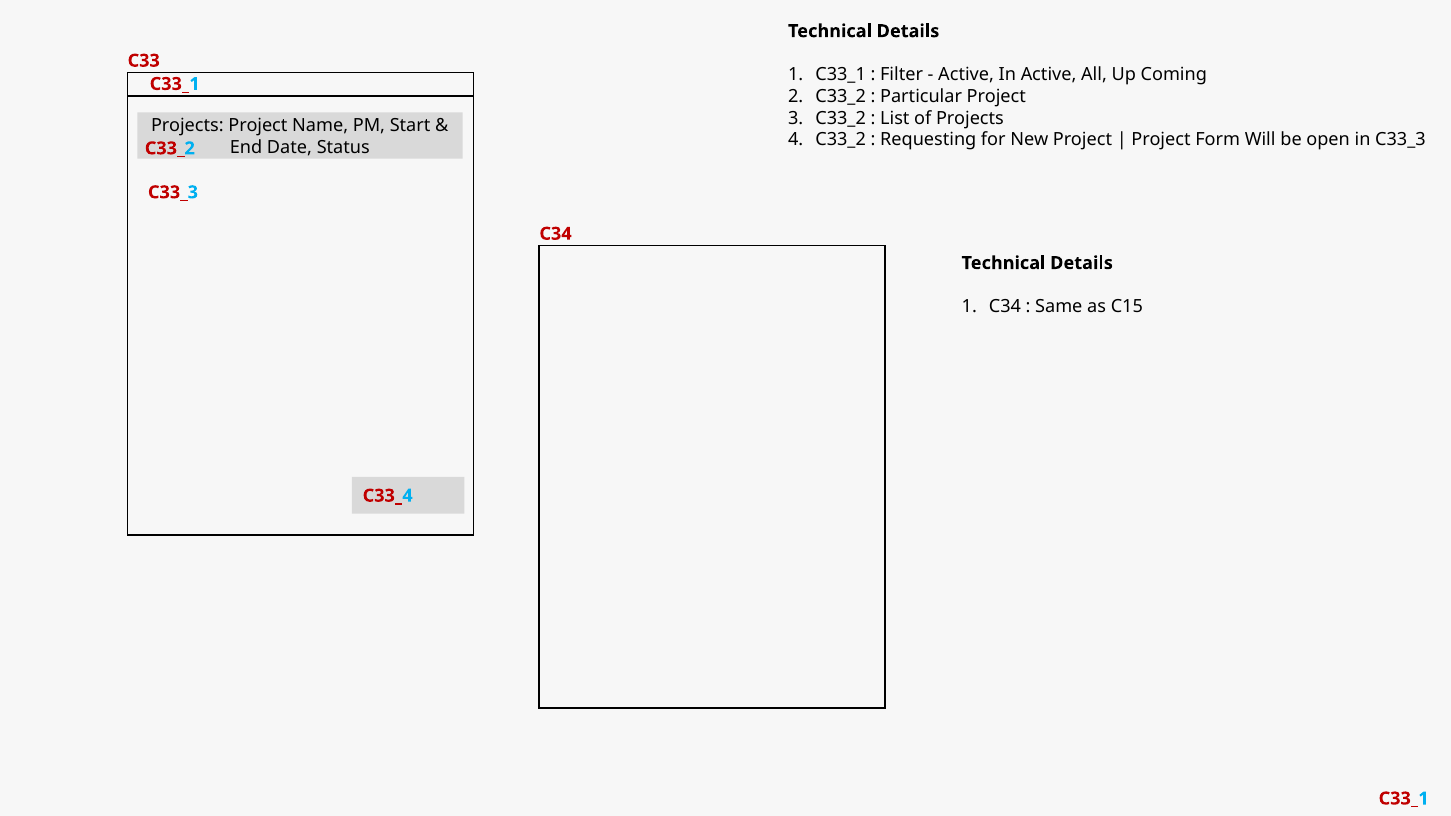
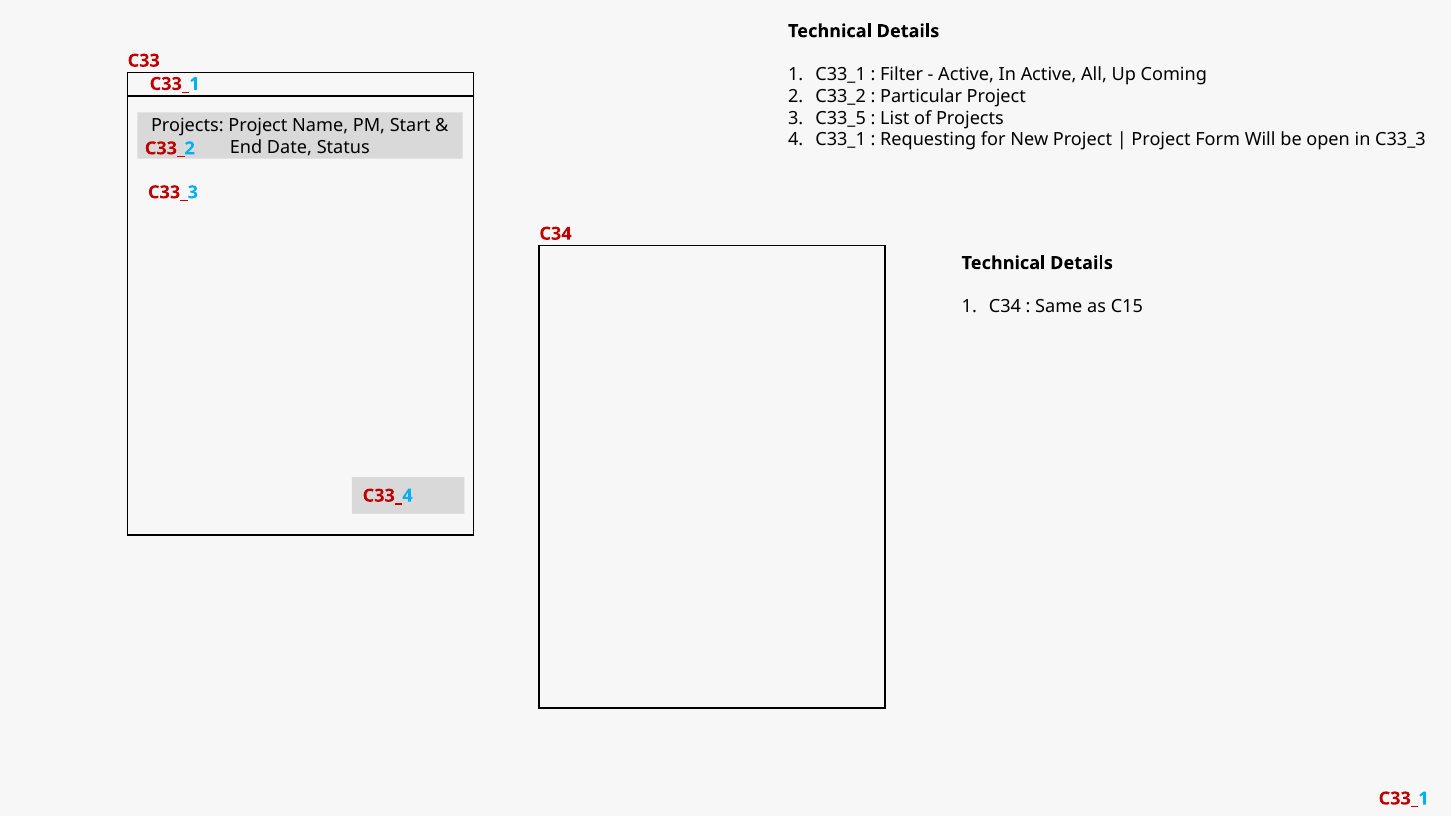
C33_2 at (841, 118): C33_2 -> C33_5
C33_2 at (841, 140): C33_2 -> C33_1
